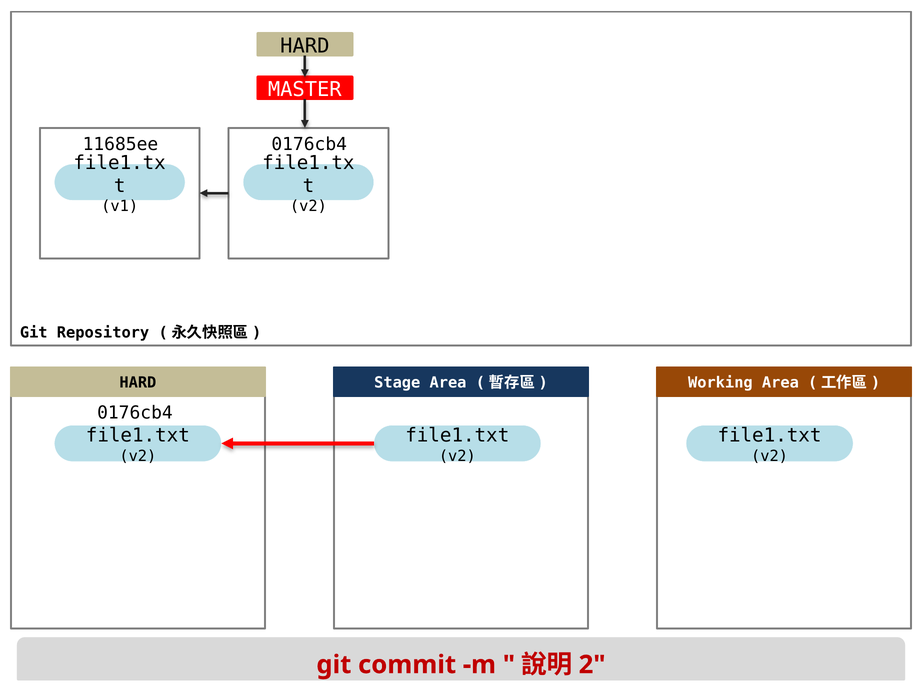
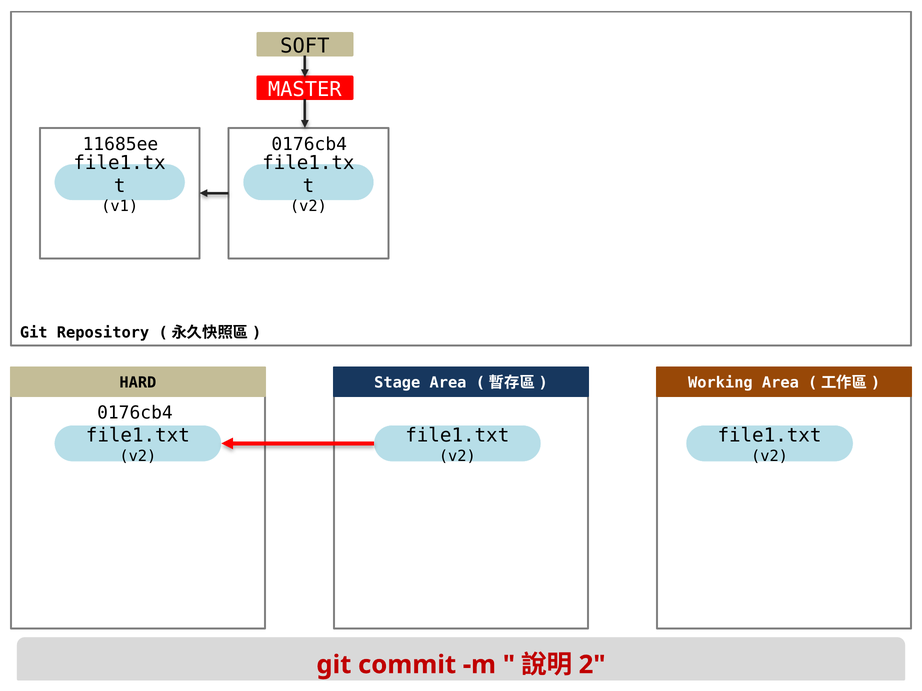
HARD at (305, 46): HARD -> SOFT
